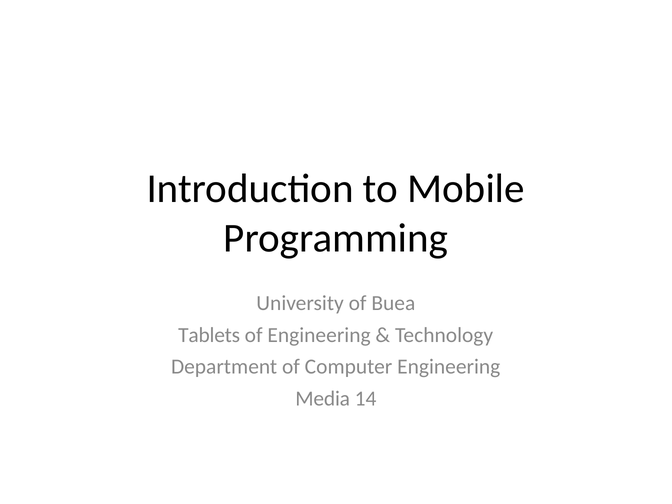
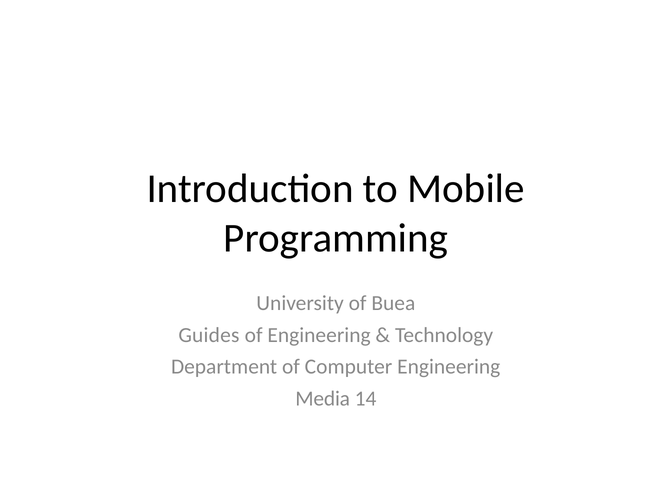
Tablets: Tablets -> Guides
